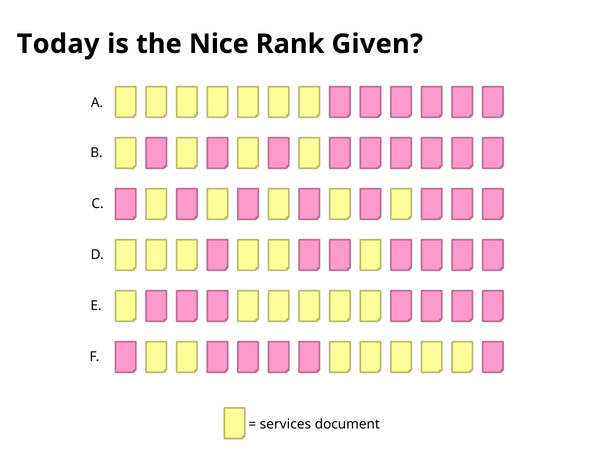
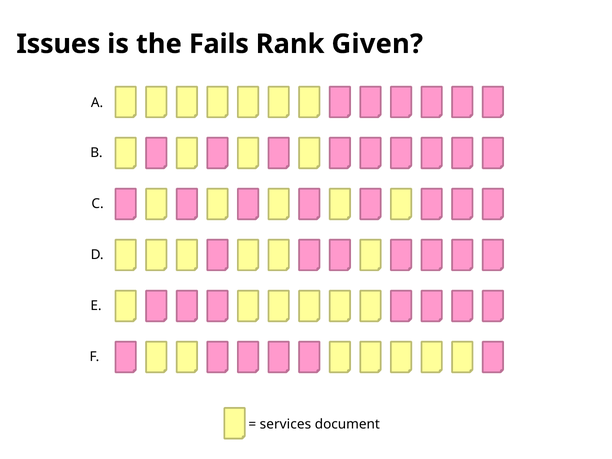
Today: Today -> Issues
Nice: Nice -> Fails
